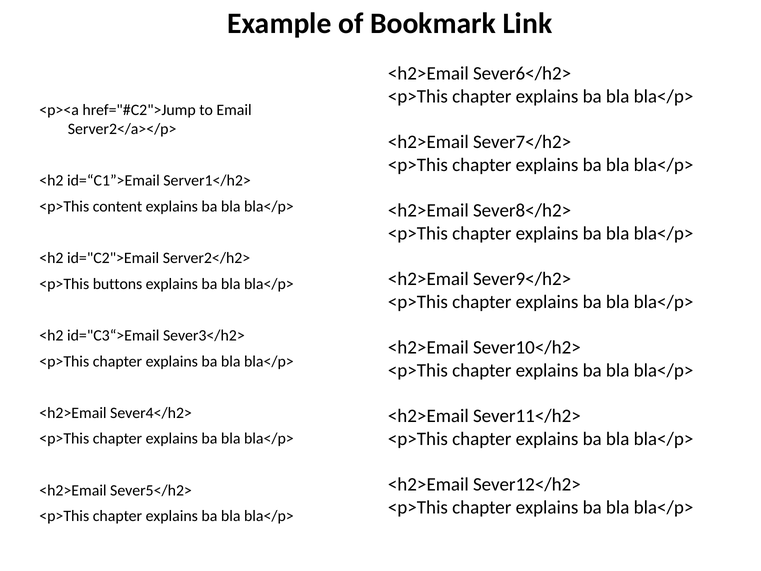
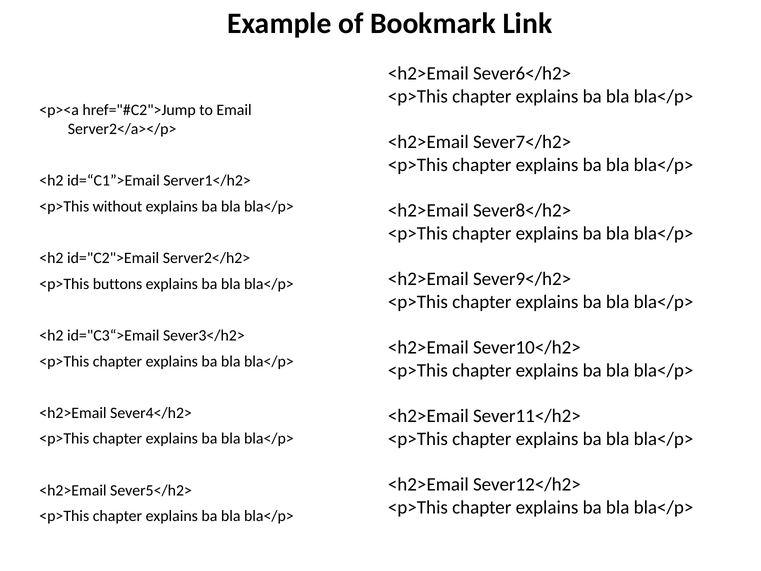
content: content -> without
